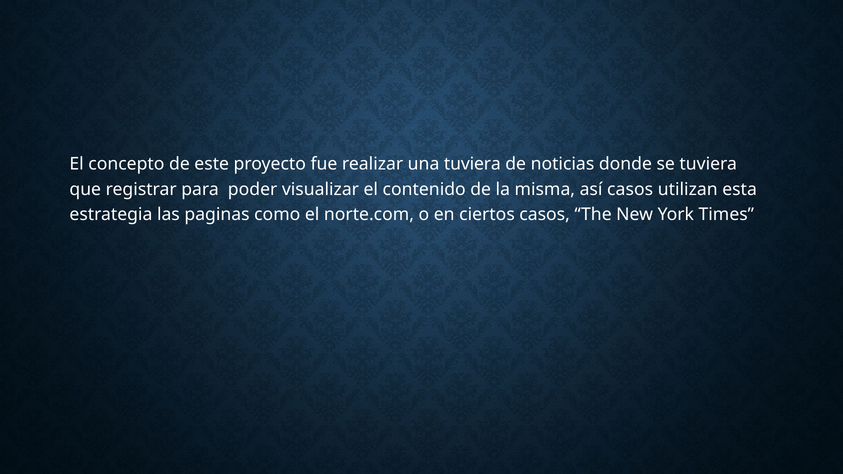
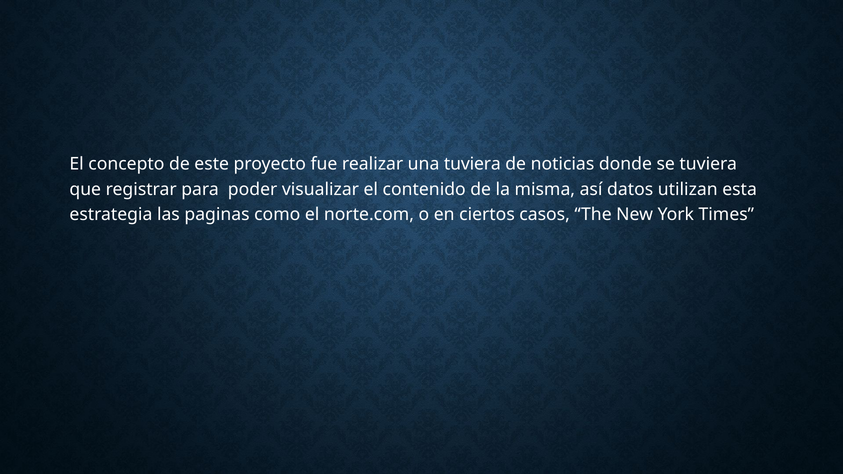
así casos: casos -> datos
